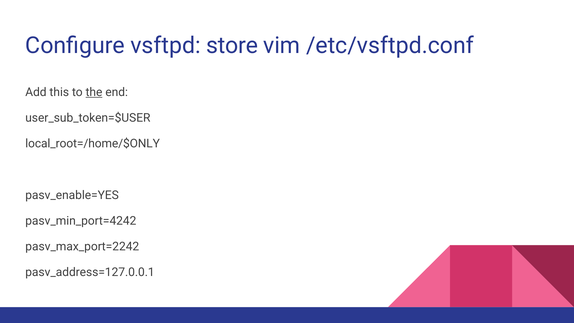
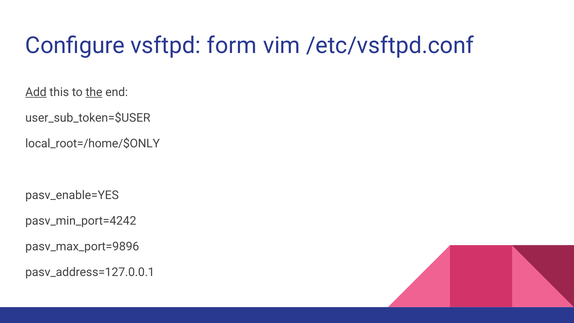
store: store -> form
Add underline: none -> present
pasv_max_port=2242: pasv_max_port=2242 -> pasv_max_port=9896
